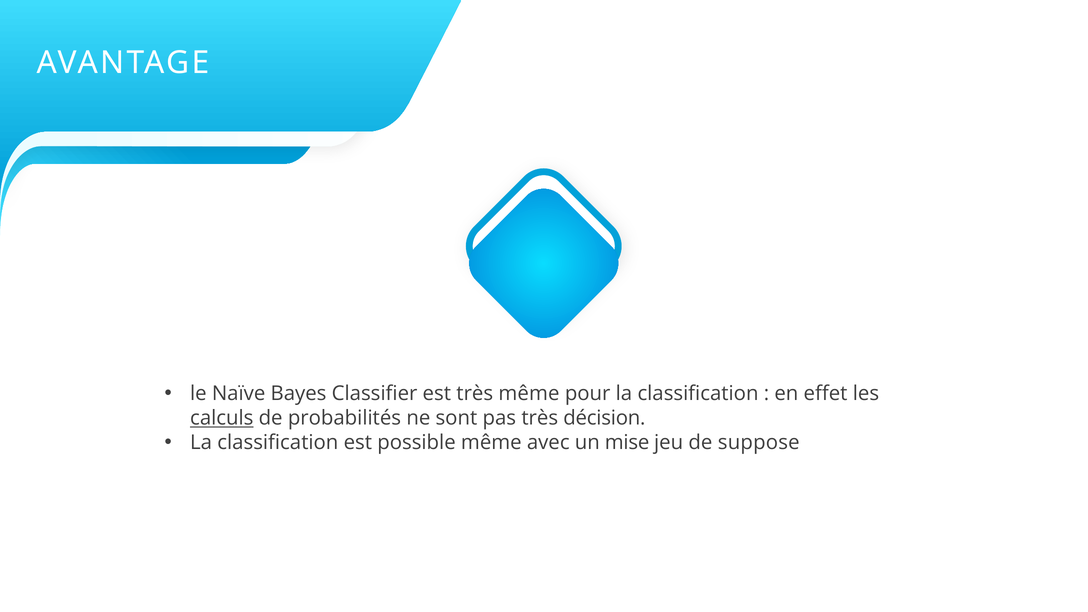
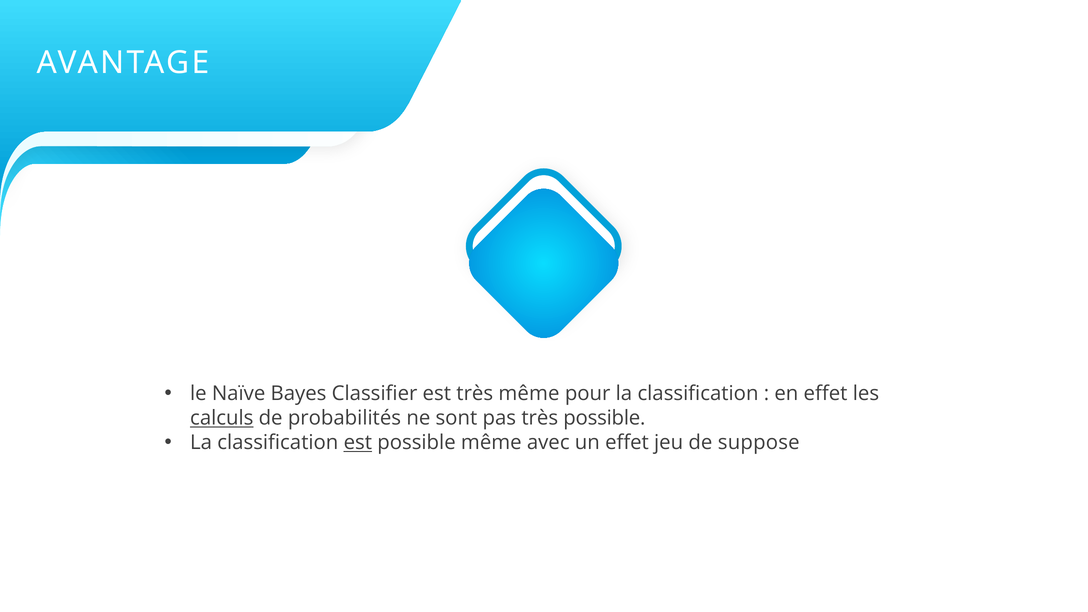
très décision: décision -> possible
est at (358, 443) underline: none -> present
un mise: mise -> effet
